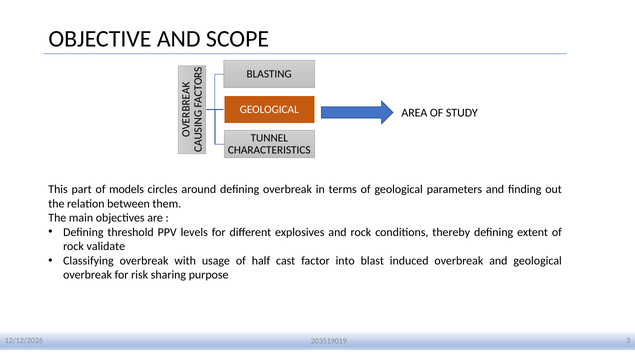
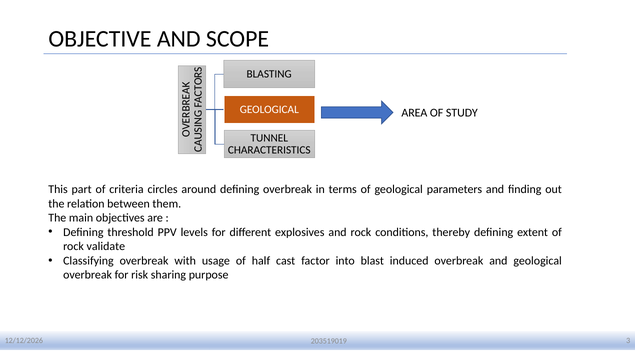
models: models -> criteria
